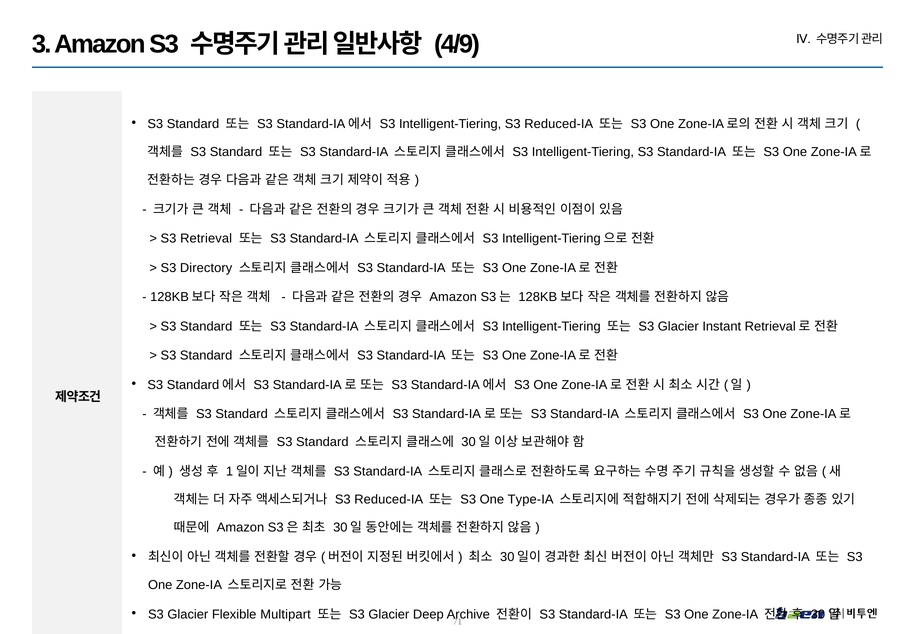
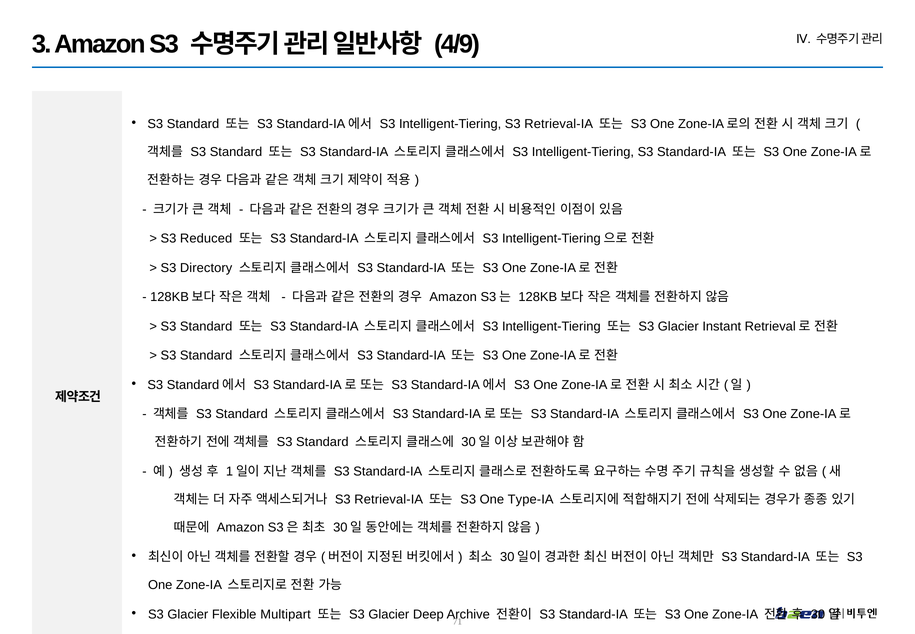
Intelligent-Tiering S3 Reduced-IA: Reduced-IA -> Retrieval-IA
S3 Retrieval: Retrieval -> Reduced
Reduced-IA at (389, 499): Reduced-IA -> Retrieval-IA
